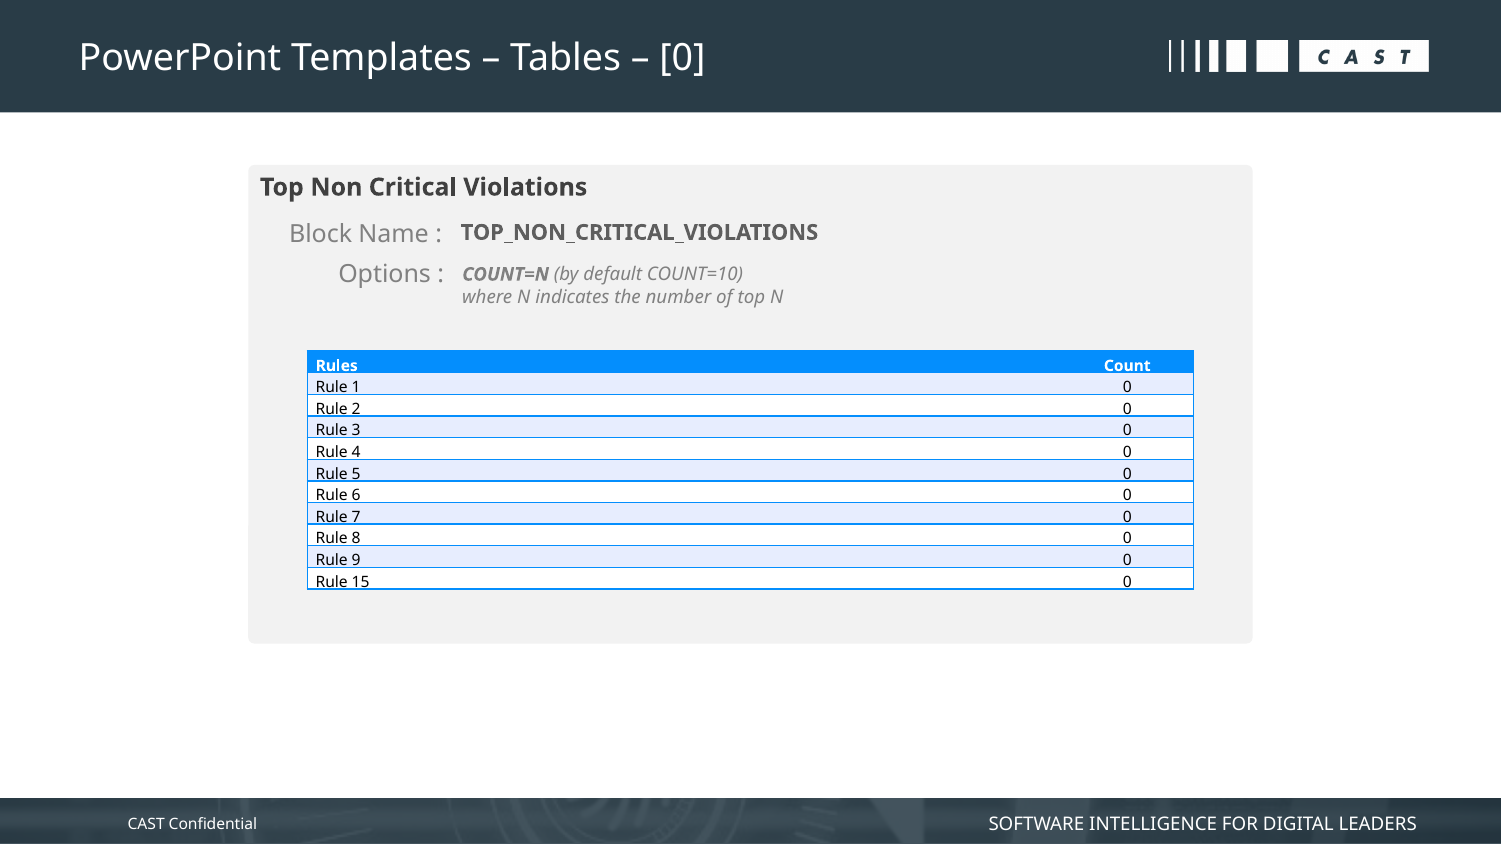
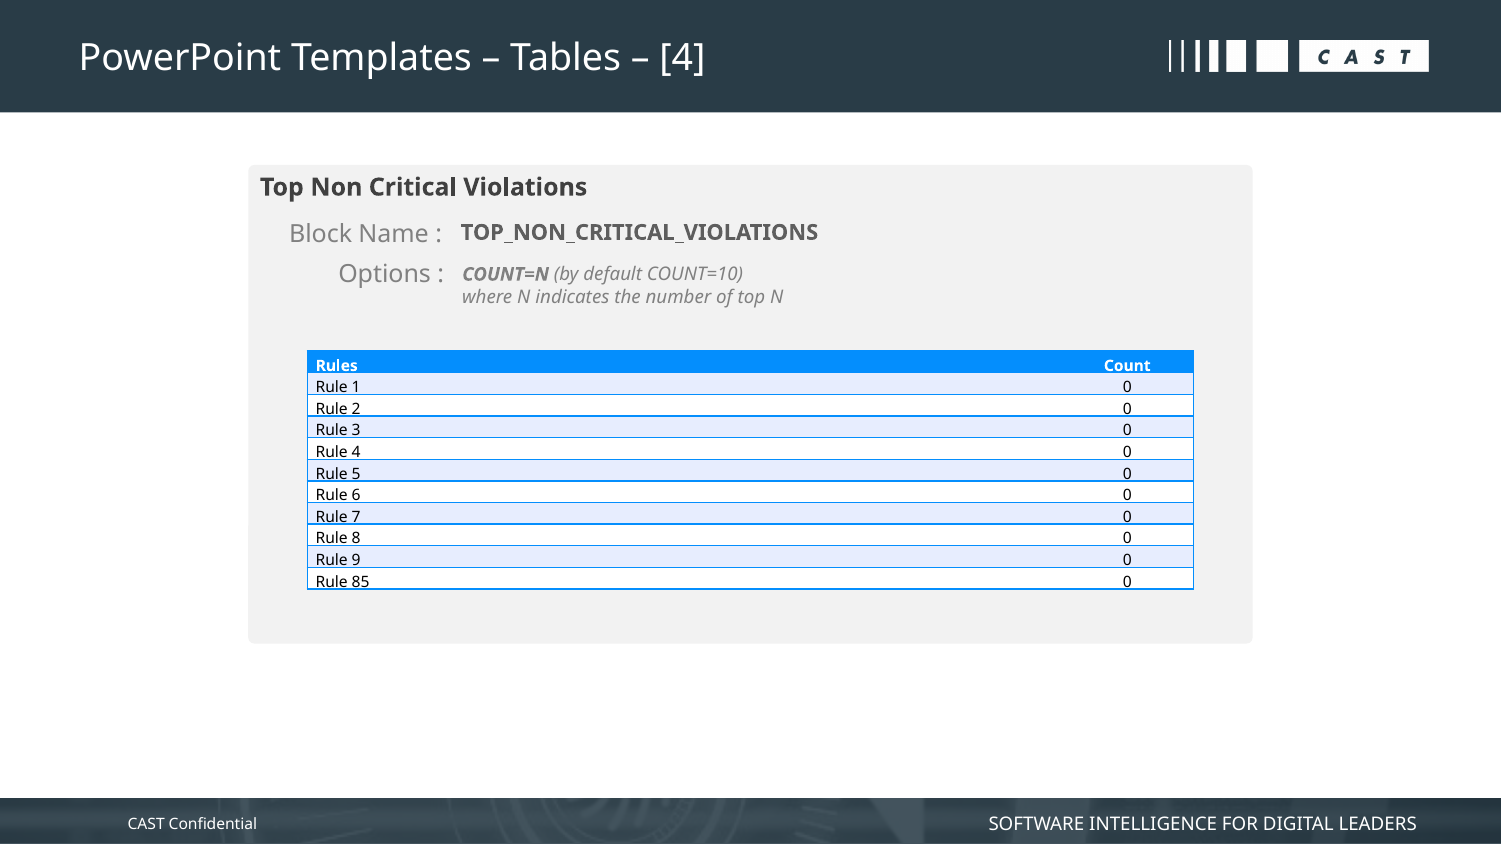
0 at (682, 58): 0 -> 4
15: 15 -> 85
